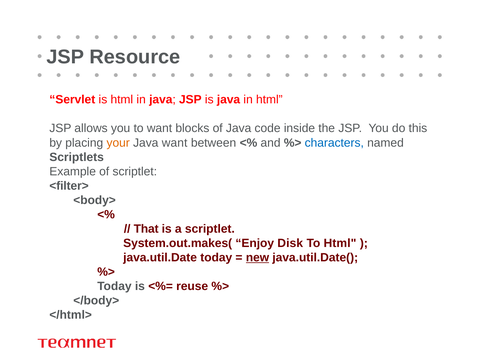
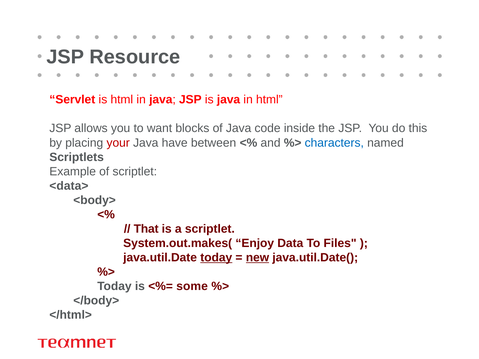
your colour: orange -> red
Java want: want -> have
<filter>: <filter> -> <data>
Disk: Disk -> Data
To Html: Html -> Files
today at (216, 258) underline: none -> present
reuse: reuse -> some
